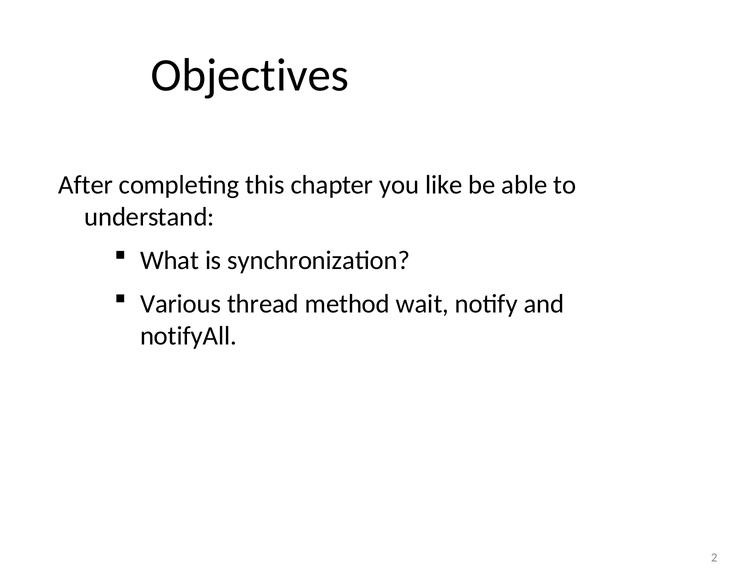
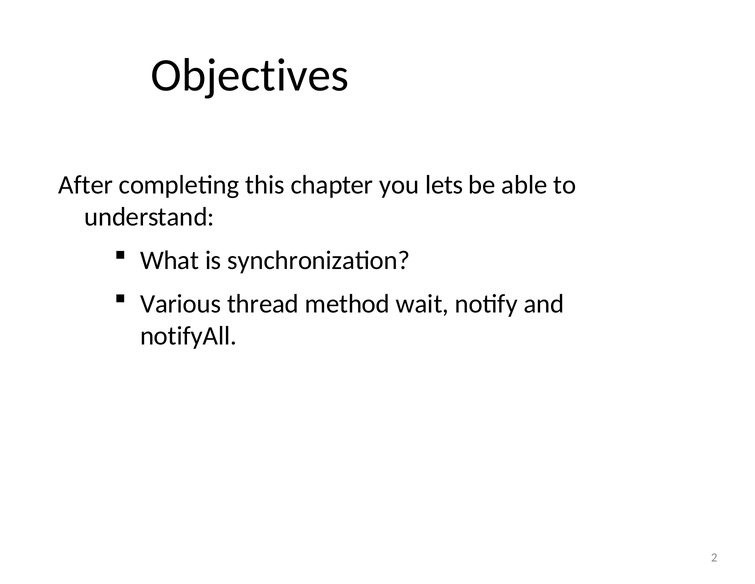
like: like -> lets
